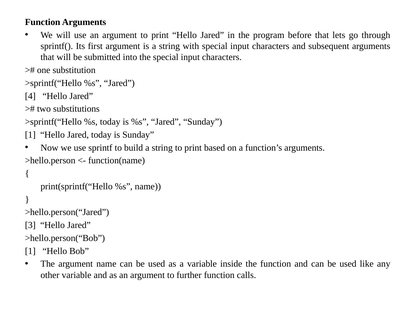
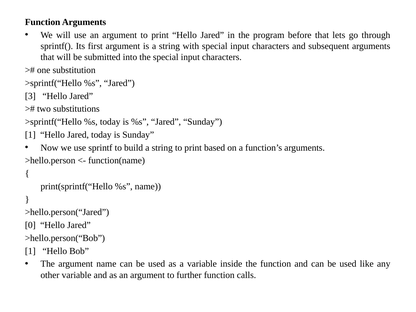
4: 4 -> 3
3: 3 -> 0
